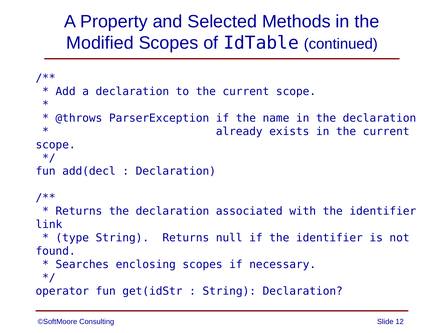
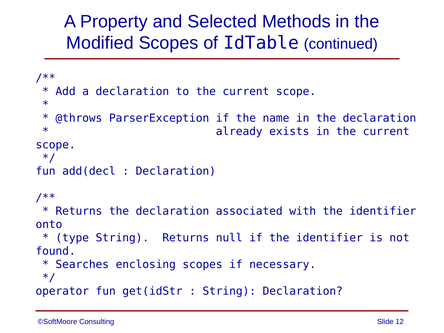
link: link -> onto
